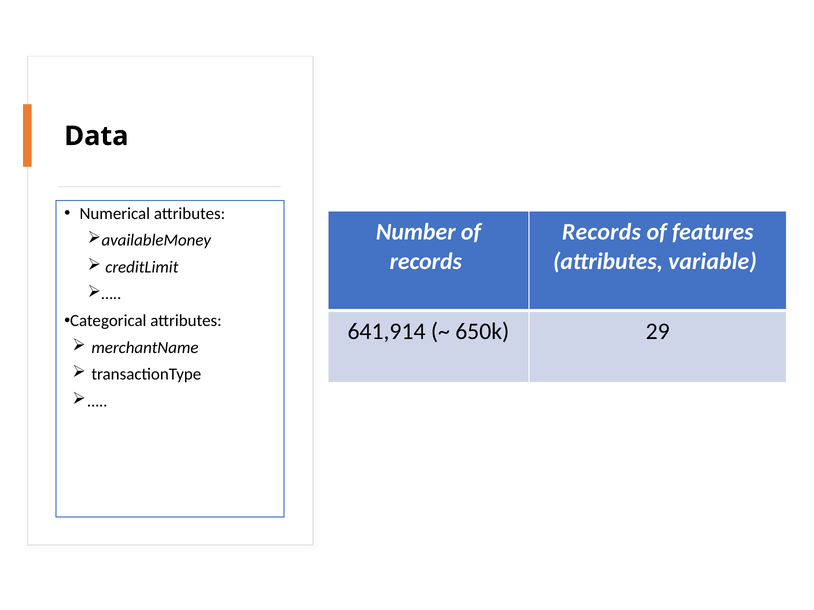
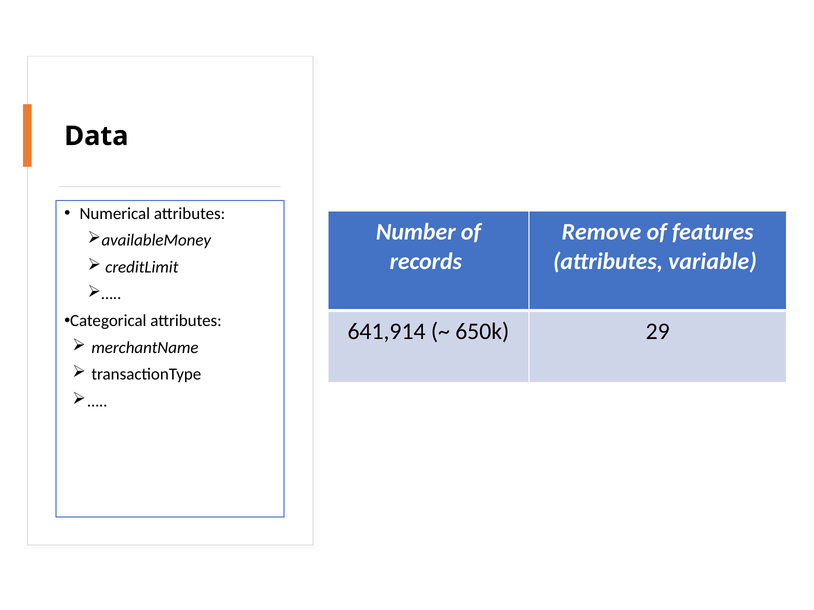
Records at (601, 232): Records -> Remove
